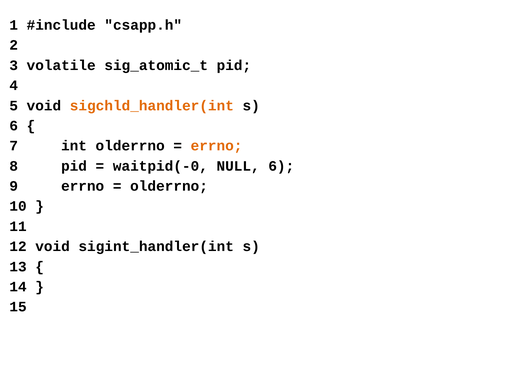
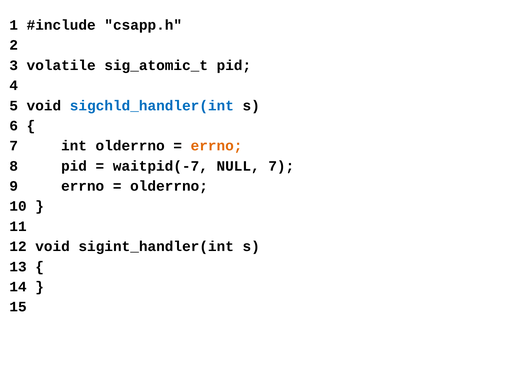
sigchld_handler(int colour: orange -> blue
waitpid(-0: waitpid(-0 -> waitpid(-7
NULL 6: 6 -> 7
